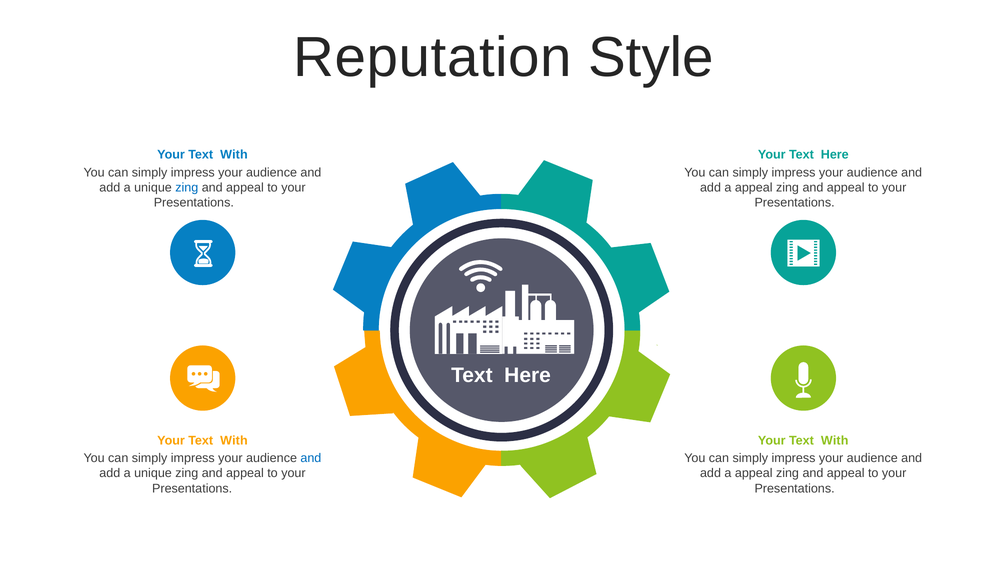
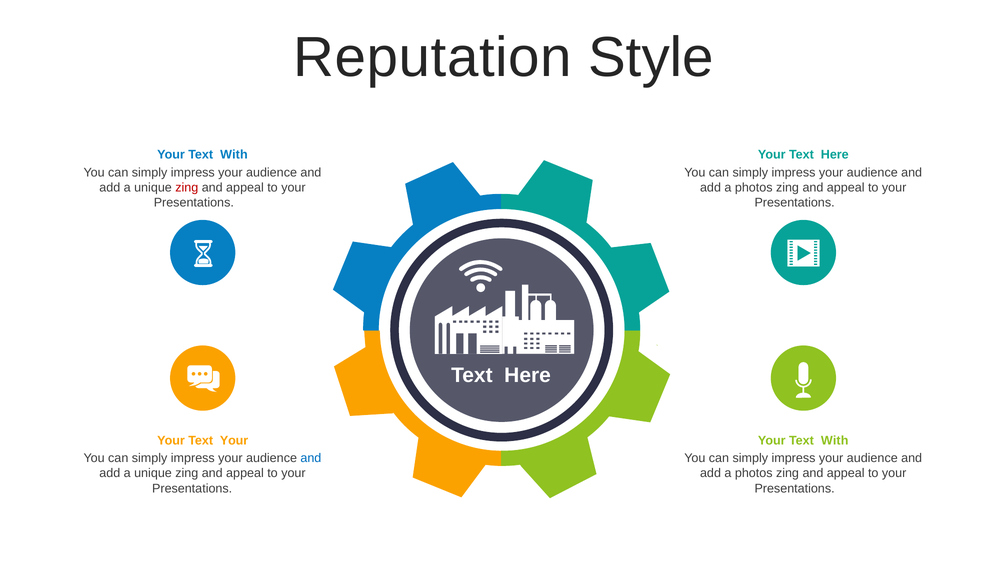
zing at (187, 188) colour: blue -> red
appeal at (754, 188): appeal -> photos
With at (234, 441): With -> Your
appeal at (754, 474): appeal -> photos
